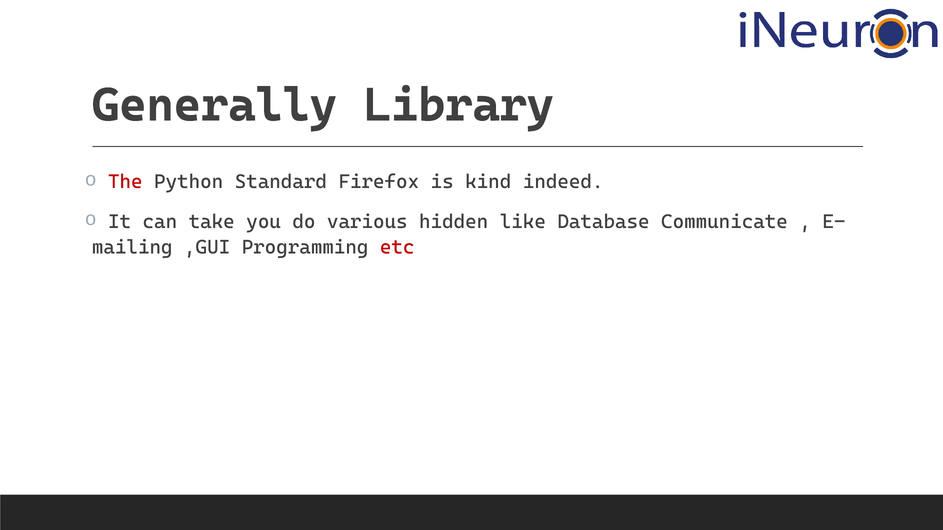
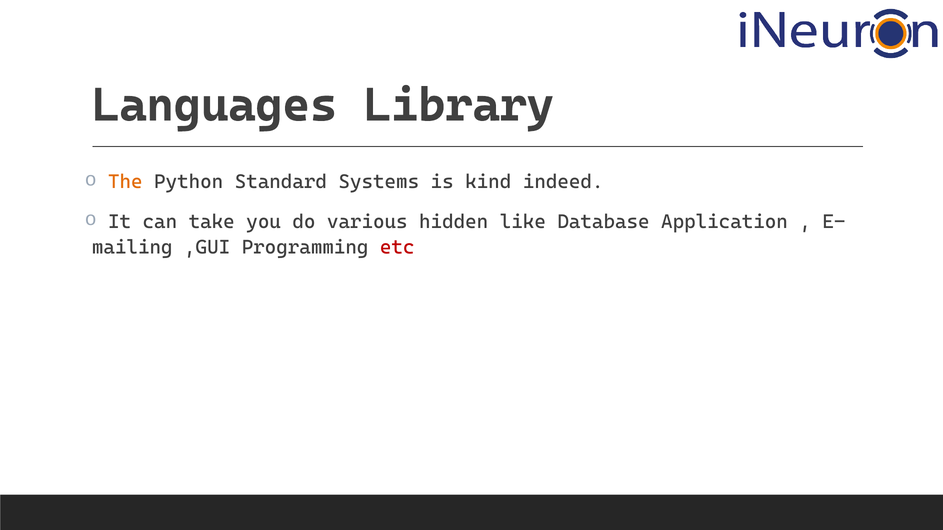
Generally: Generally -> Languages
The colour: red -> orange
Firefox: Firefox -> Systems
Communicate: Communicate -> Application
